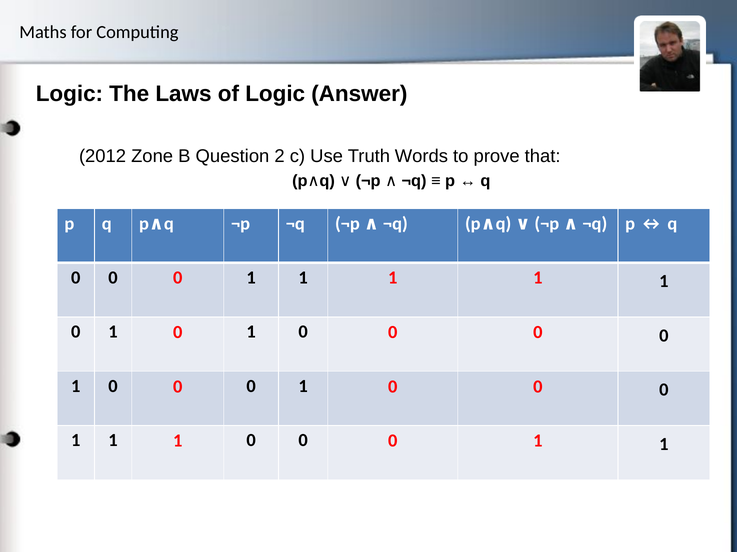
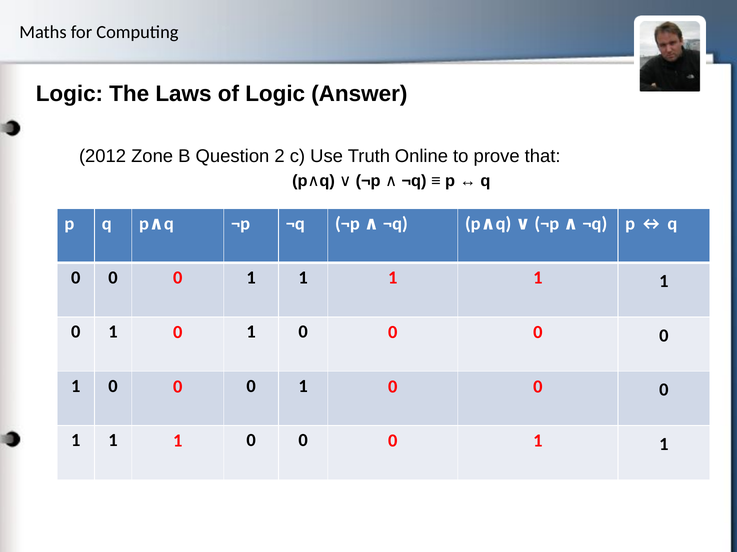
Words: Words -> Online
